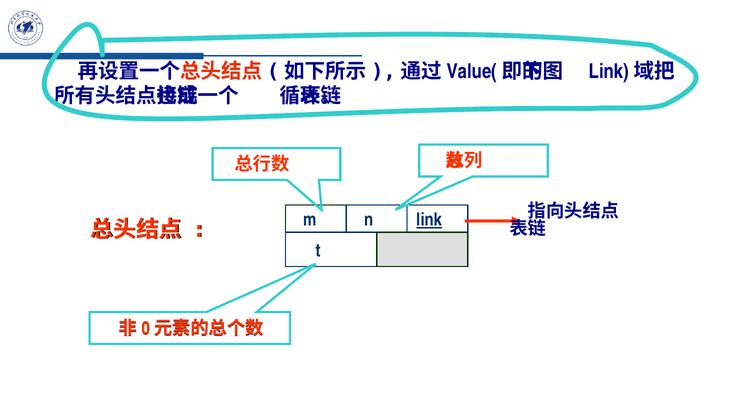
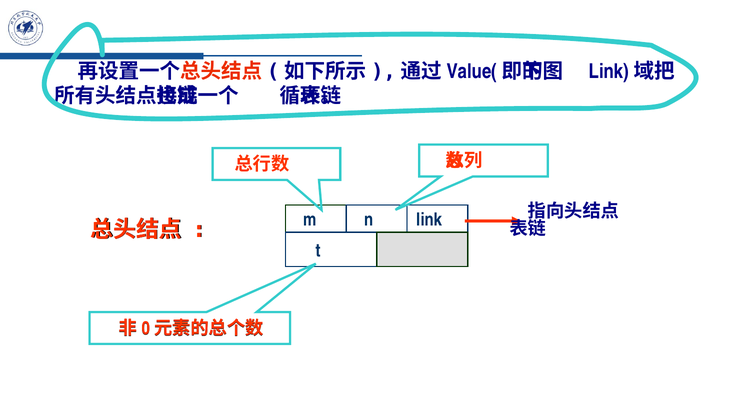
link underline: present -> none
